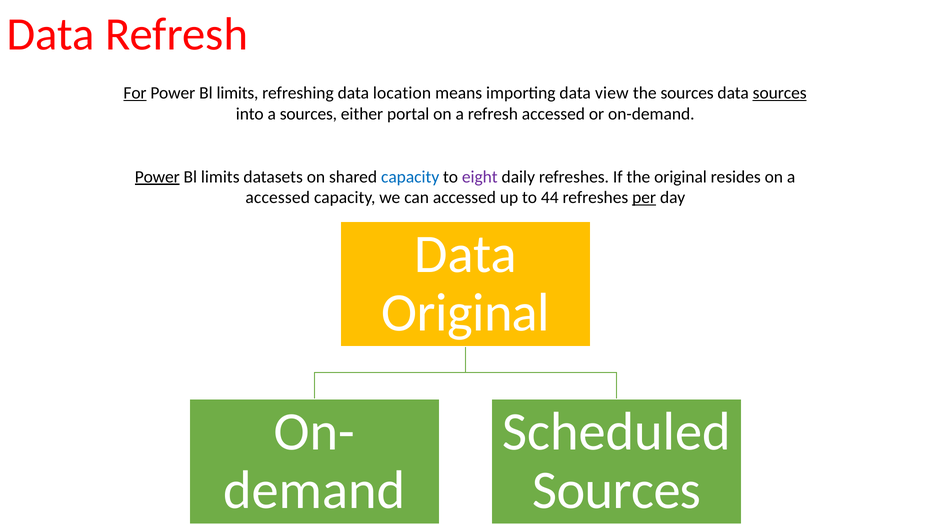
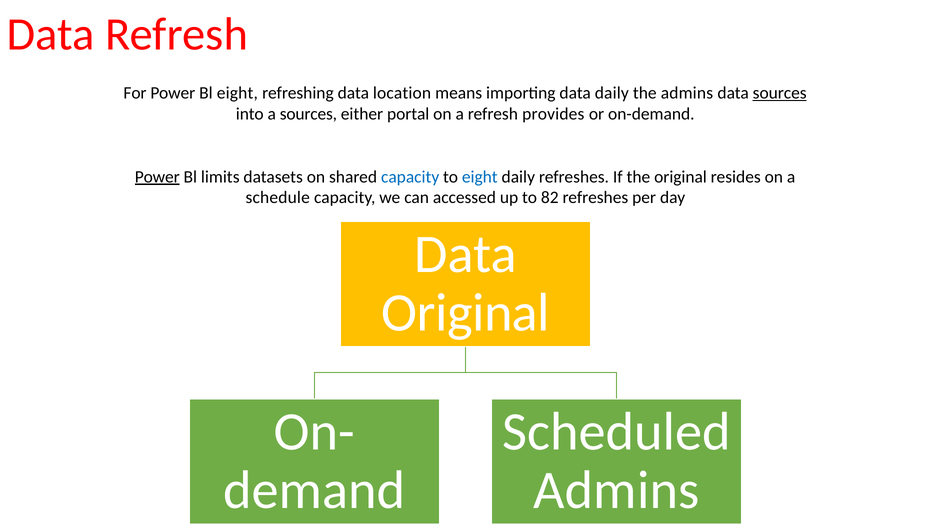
For underline: present -> none
limits at (238, 93): limits -> eight
data view: view -> daily
the sources: sources -> admins
refresh accessed: accessed -> provides
eight at (480, 177) colour: purple -> blue
accessed at (278, 198): accessed -> schedule
44: 44 -> 82
per underline: present -> none
Sources at (617, 490): Sources -> Admins
